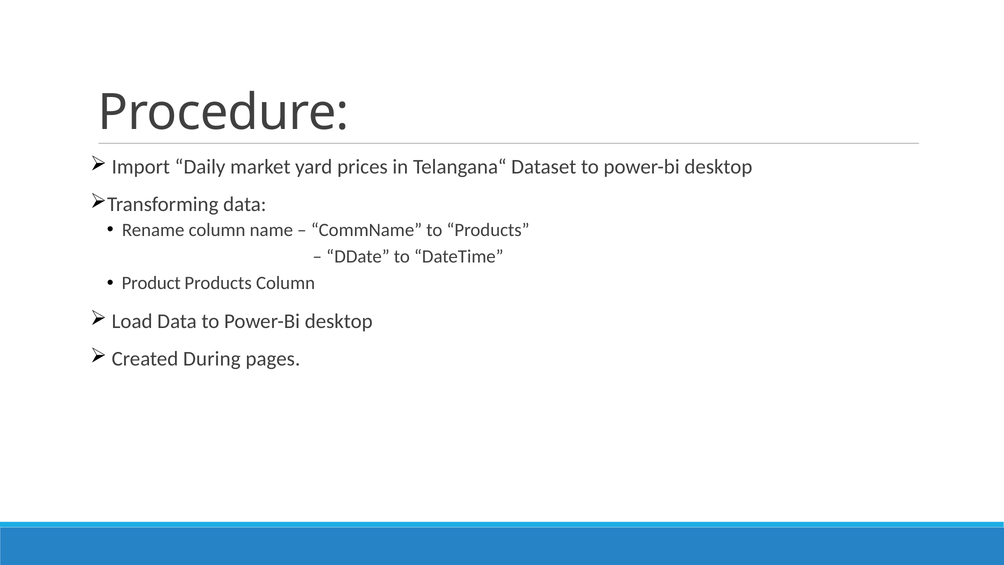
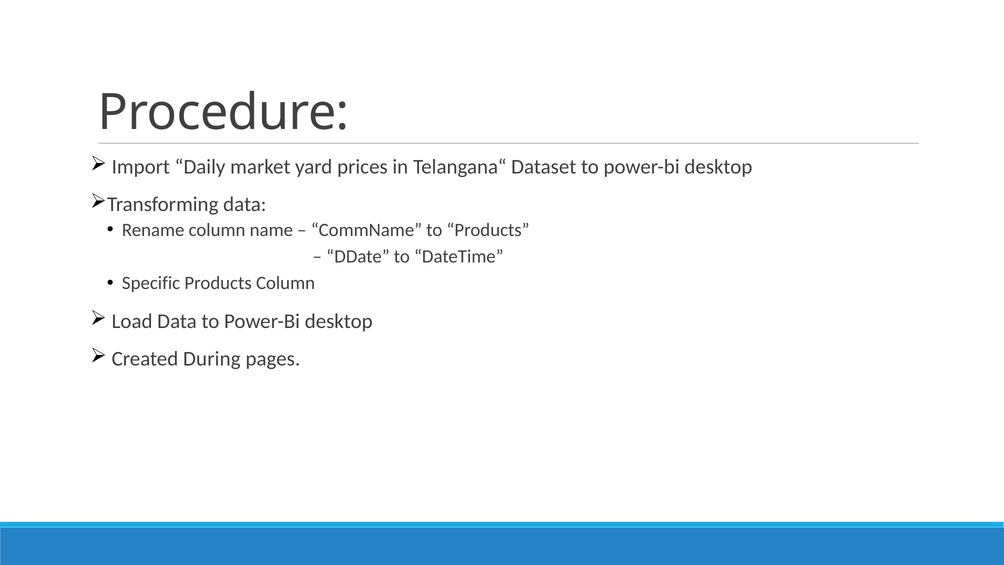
Product: Product -> Specific
